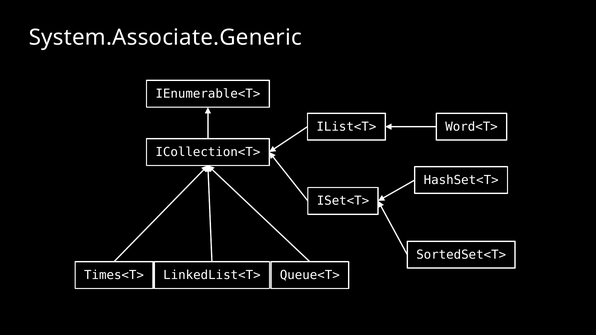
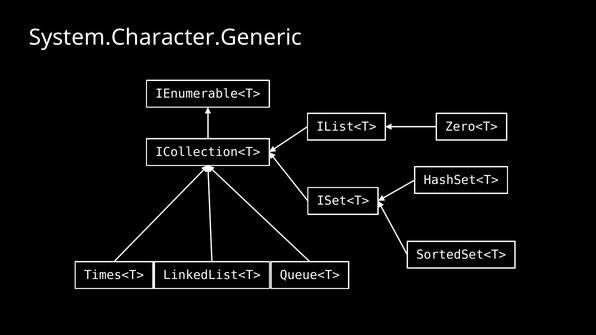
System.Associate.Generic: System.Associate.Generic -> System.Character.Generic
Word<T>: Word<T> -> Zero<T>
